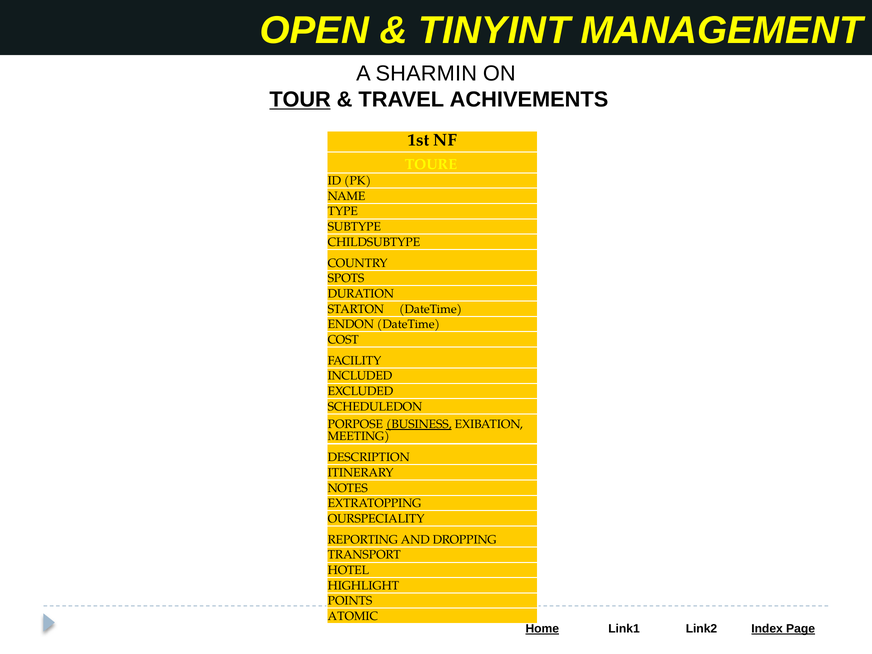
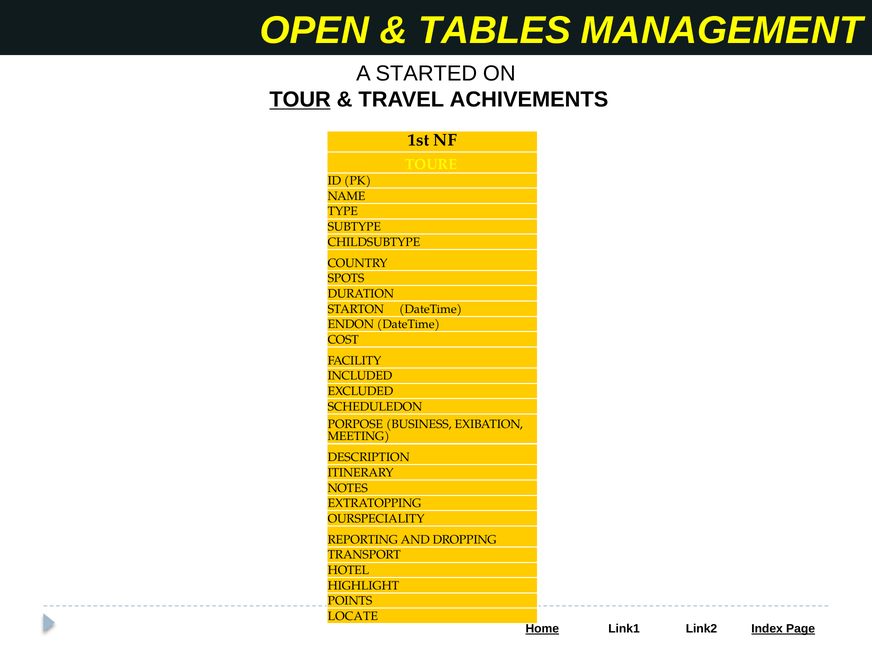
TINYINT: TINYINT -> TABLES
SHARMIN: SHARMIN -> STARTED
BUSINESS underline: present -> none
ATOMIC: ATOMIC -> LOCATE
